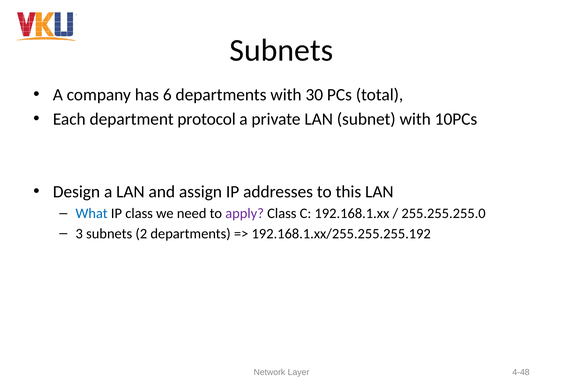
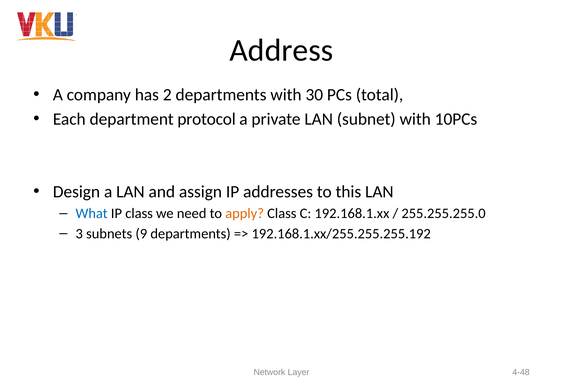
Subnets at (281, 50): Subnets -> Address
6: 6 -> 2
apply colour: purple -> orange
2: 2 -> 9
